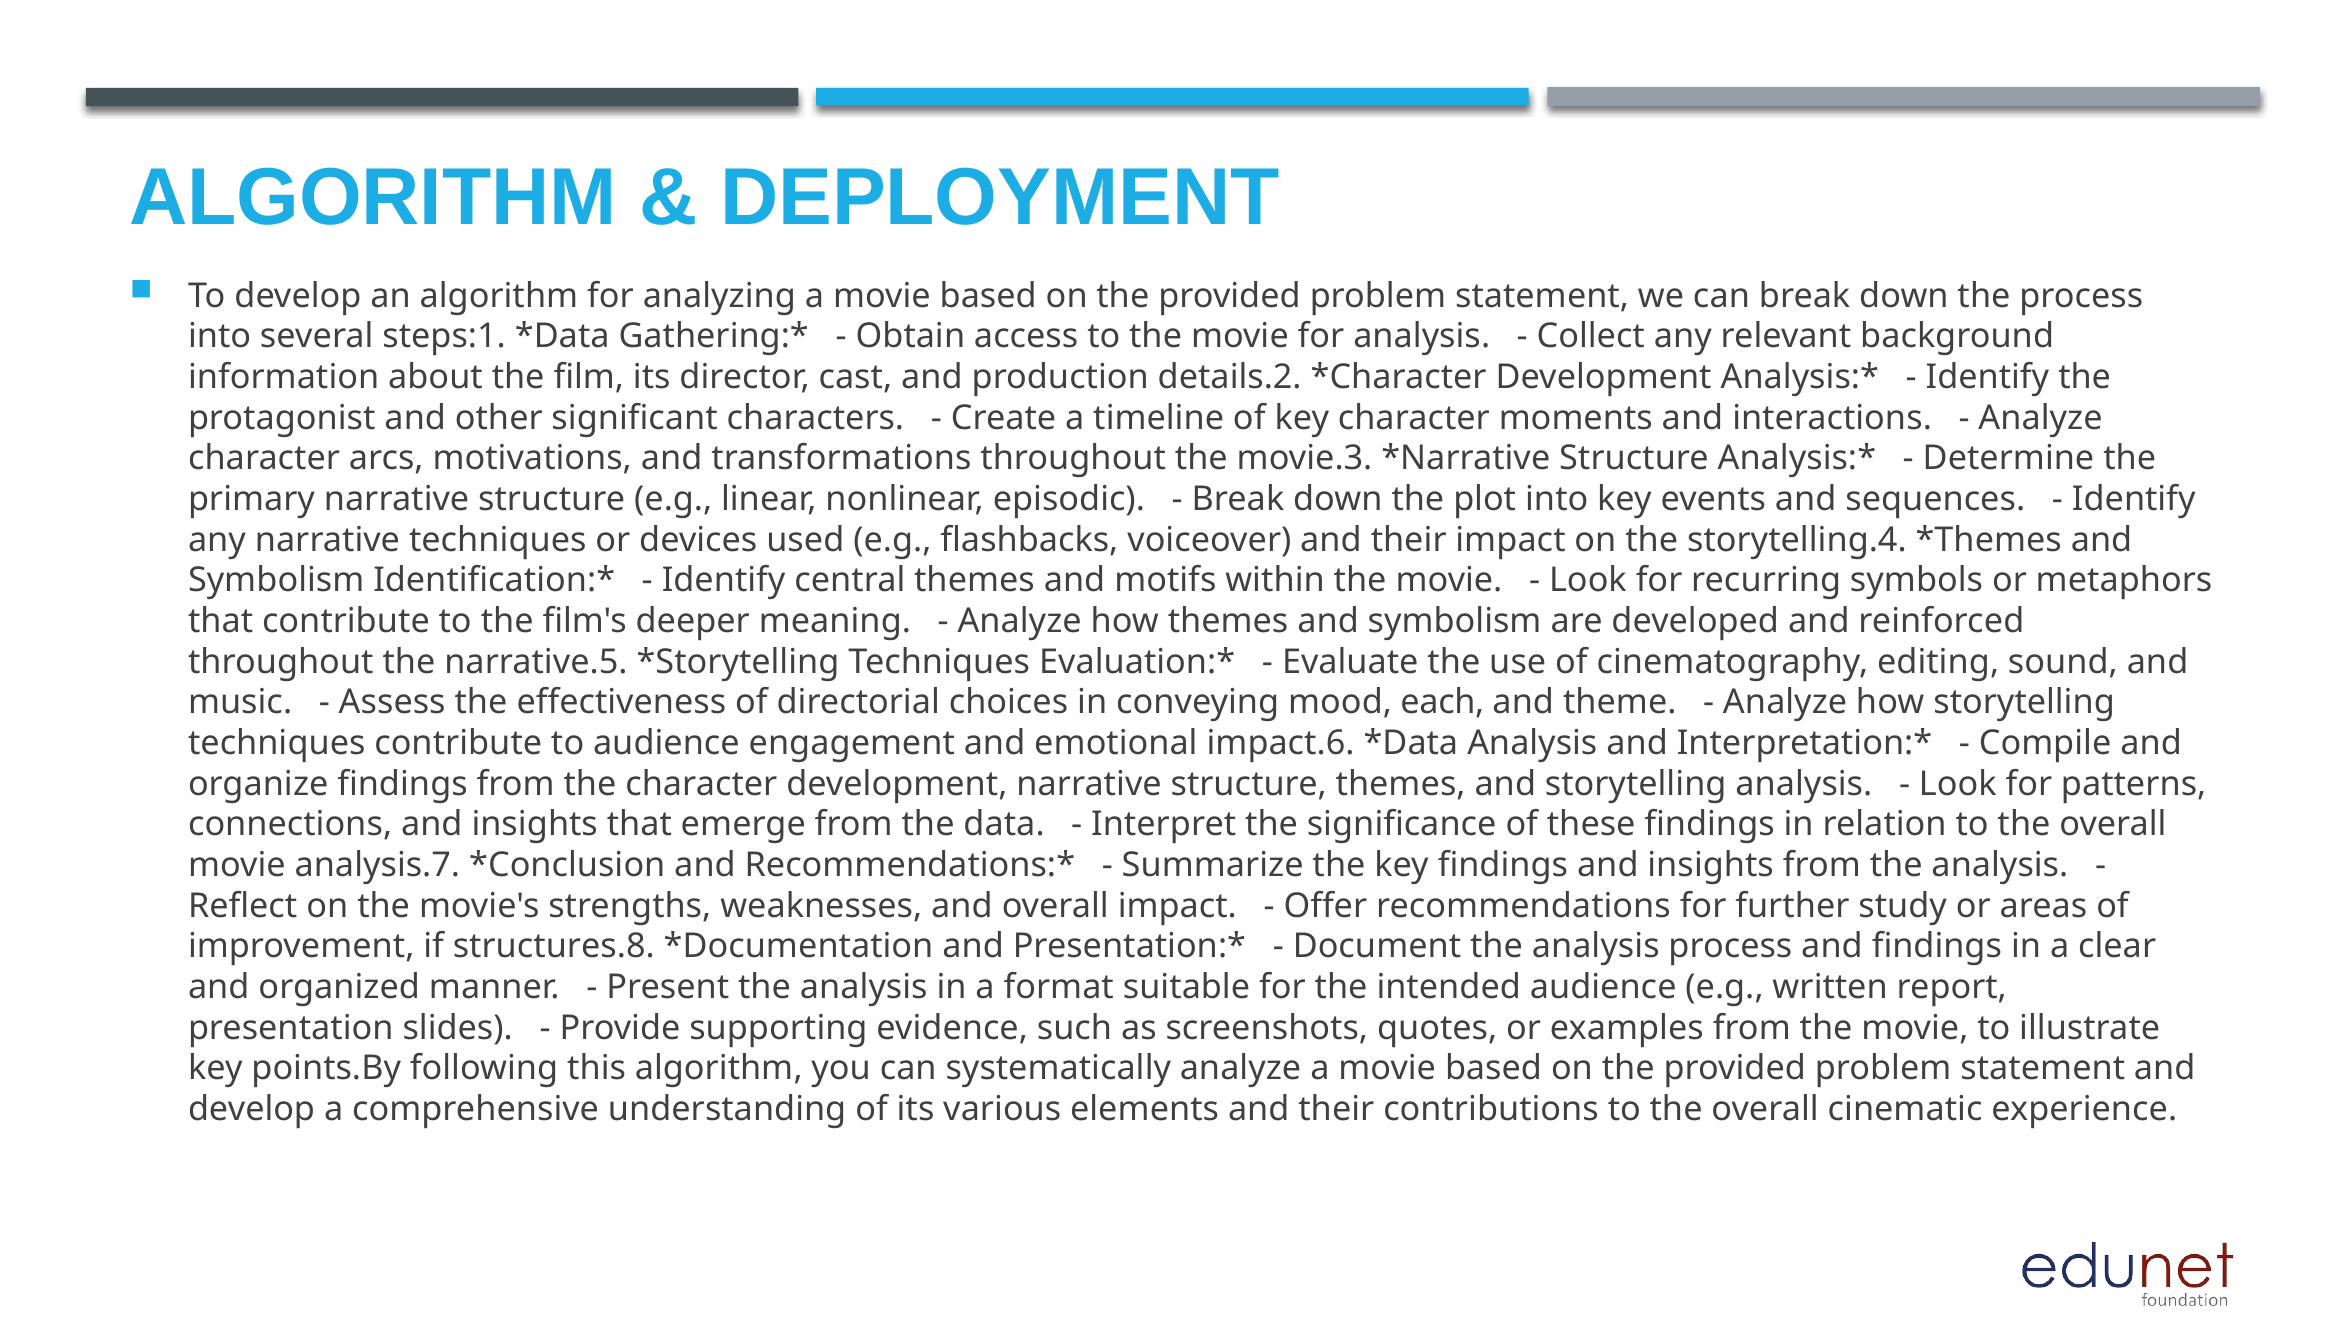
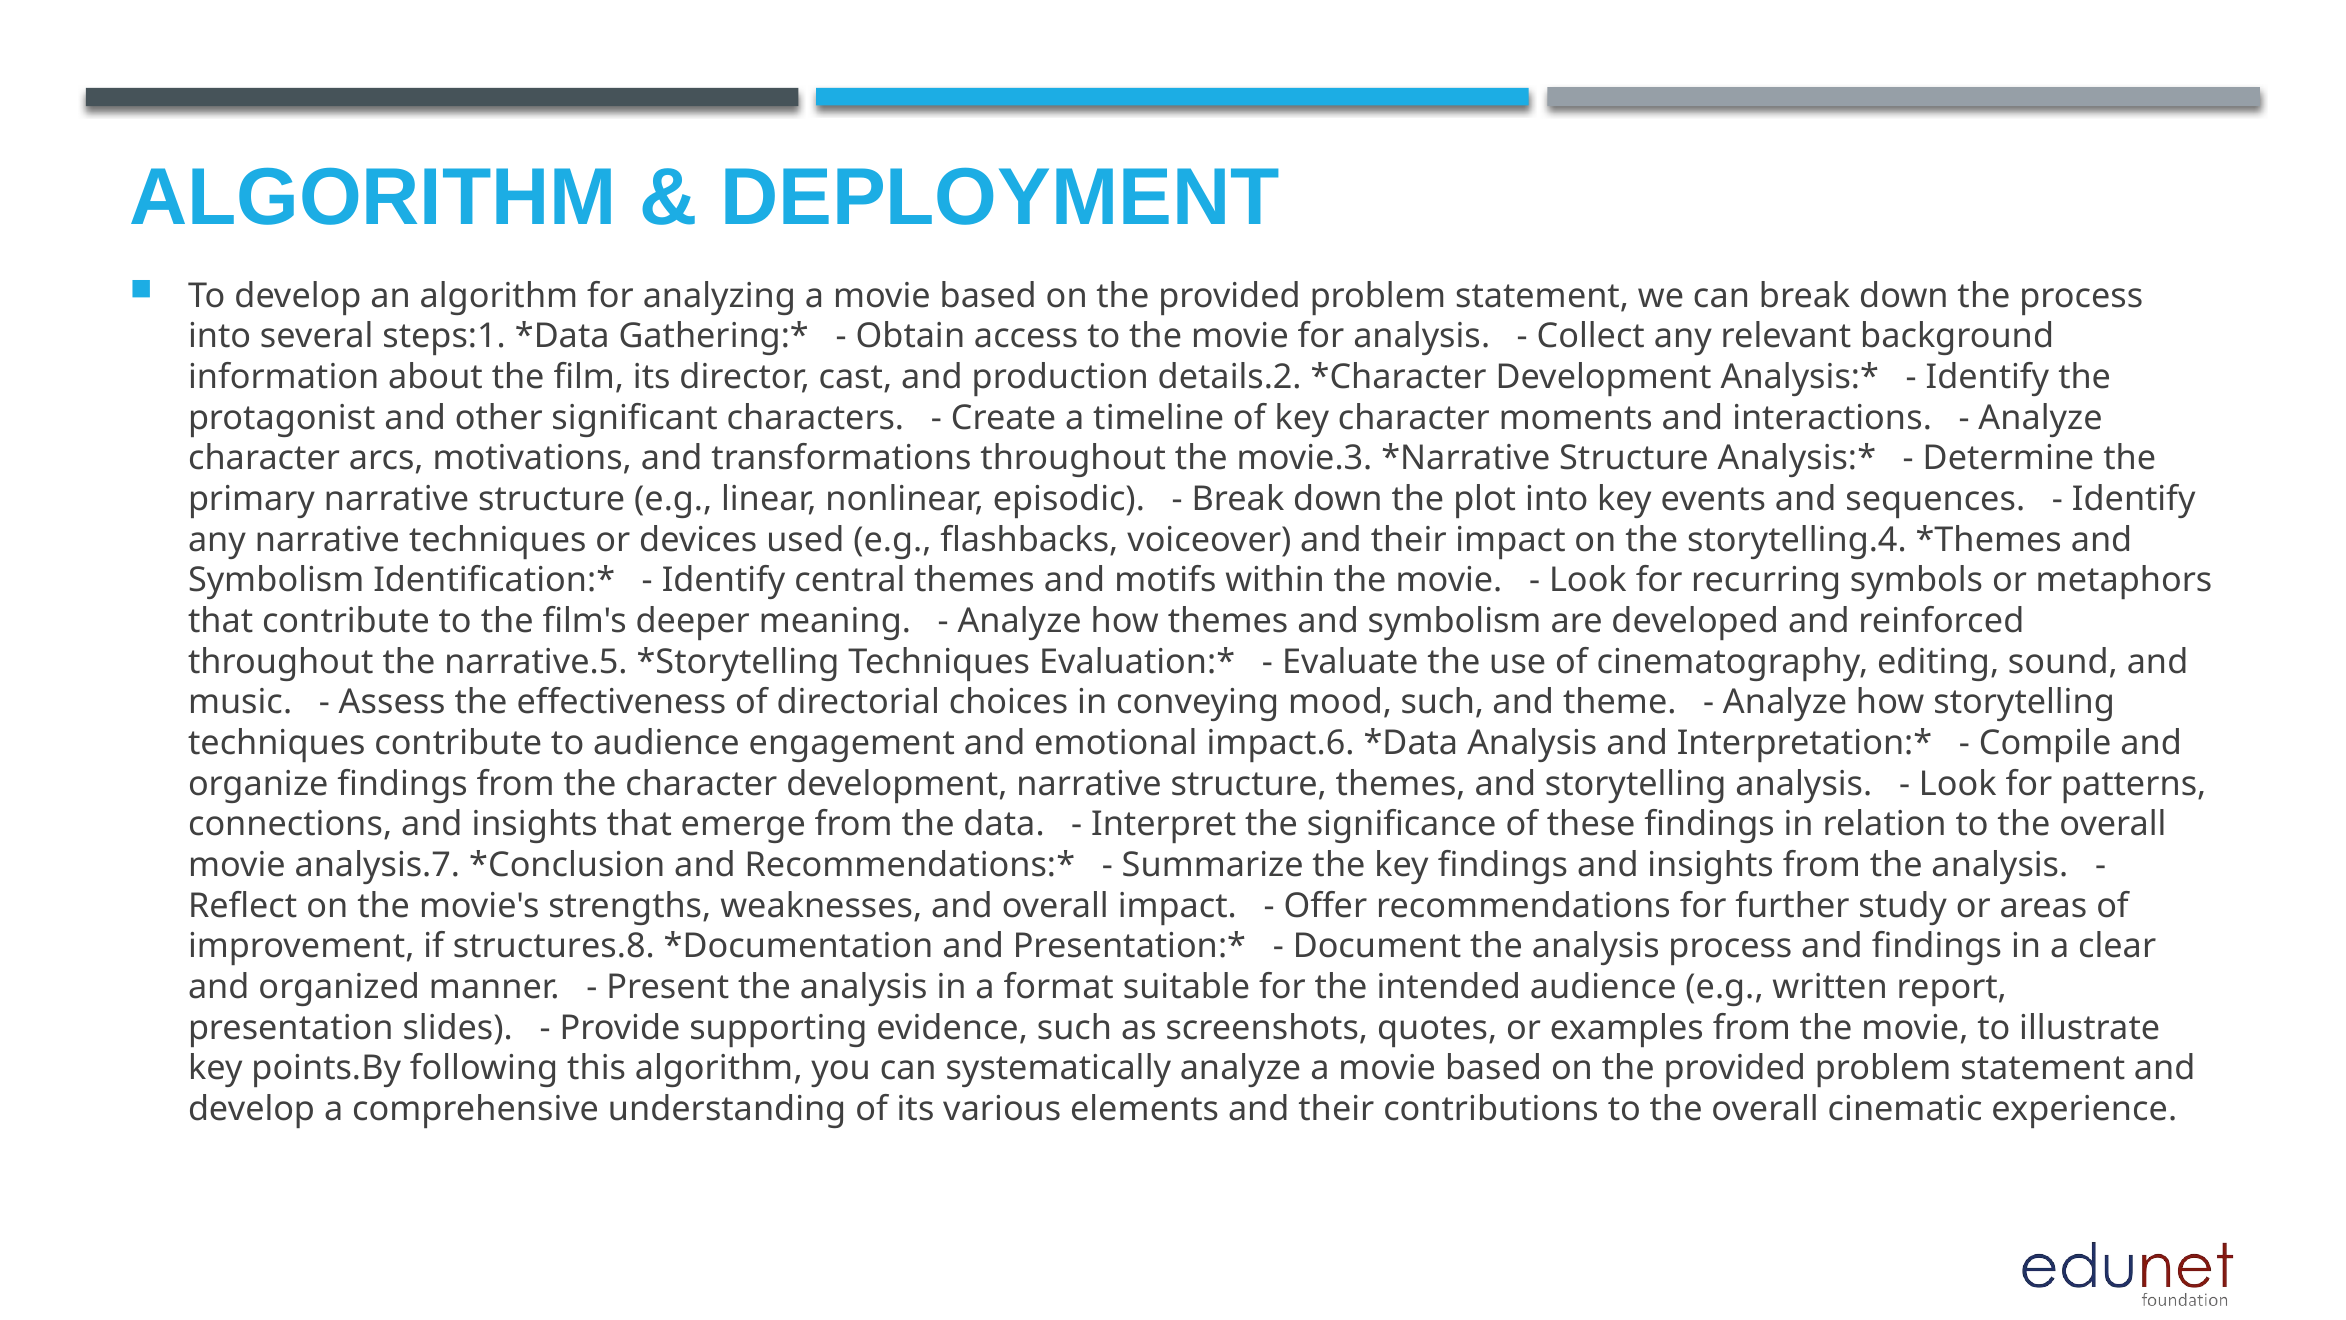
mood each: each -> such
